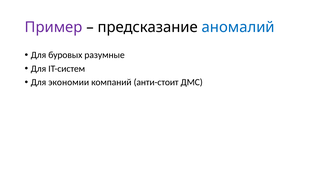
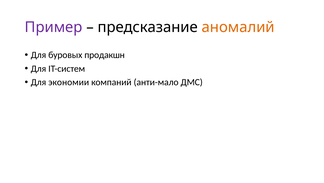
аномалий colour: blue -> orange
разумные: разумные -> продакшн
анти-стоит: анти-стоит -> анти-мало
